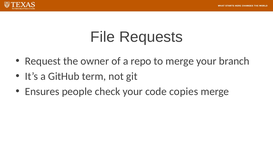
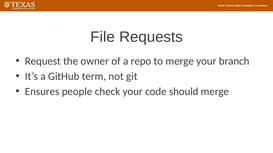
copies: copies -> should
